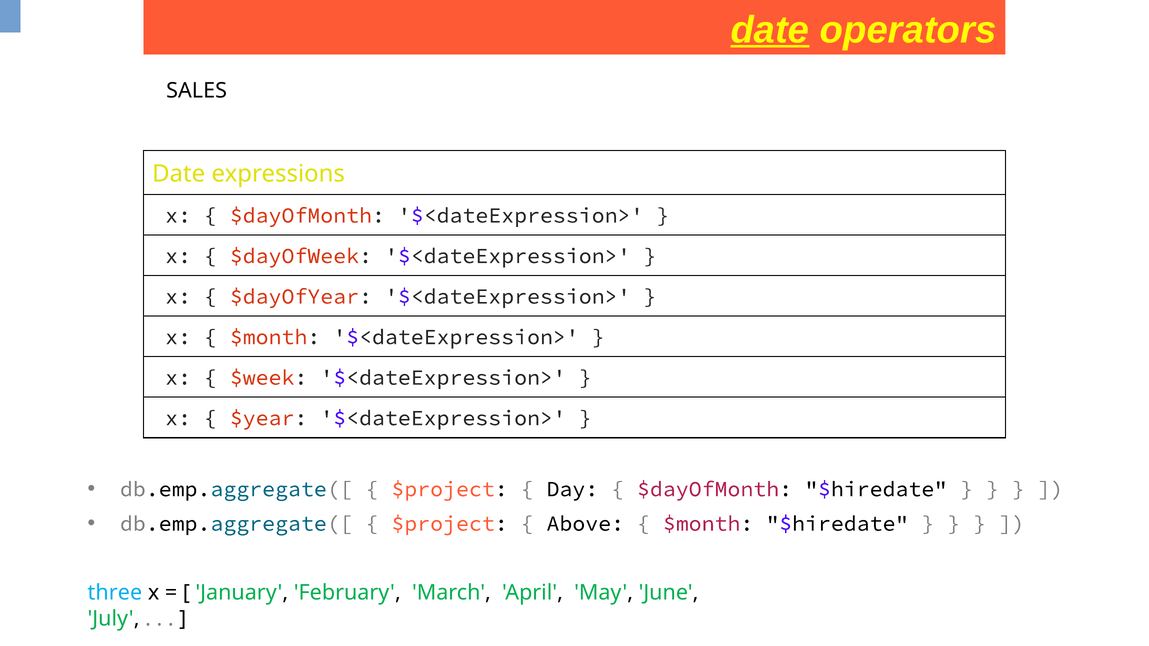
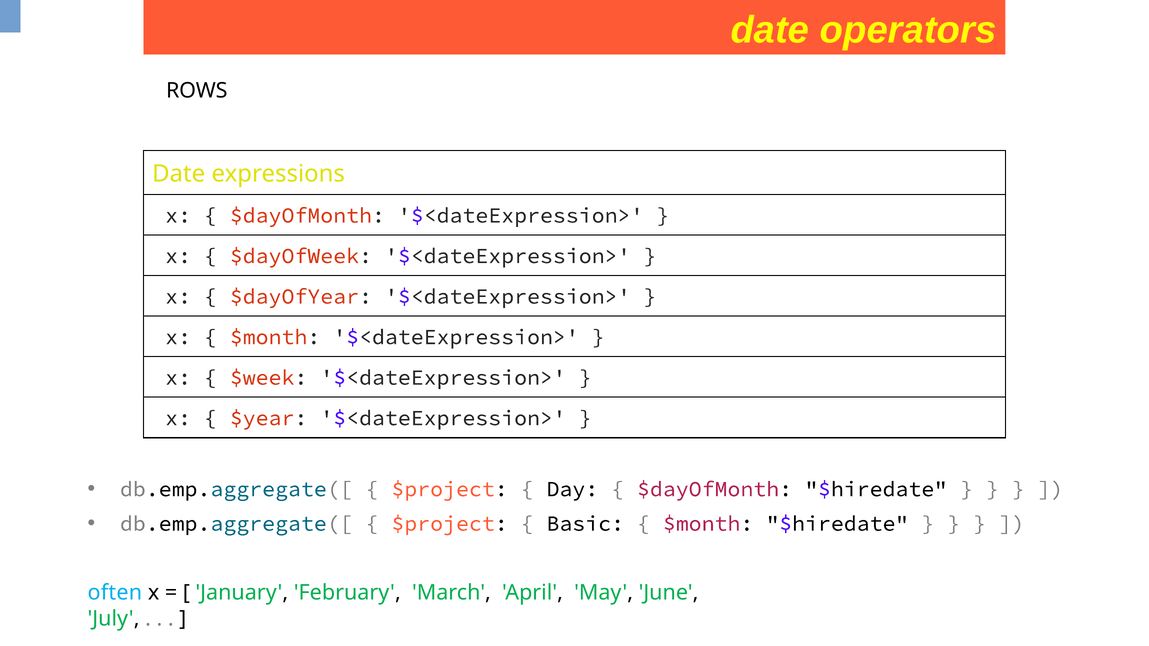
date at (770, 30) underline: present -> none
SALES: SALES -> ROWS
Above: Above -> Basic
three: three -> often
